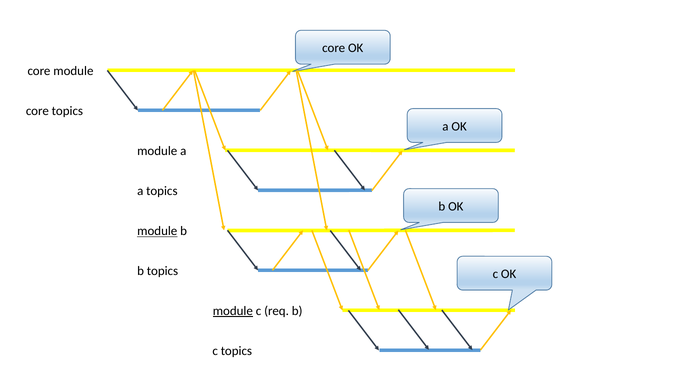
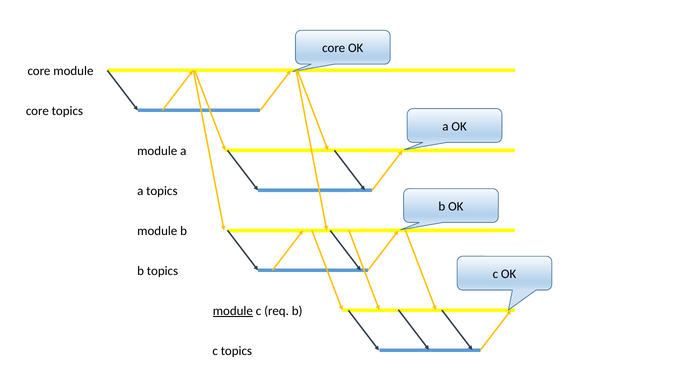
module at (157, 231) underline: present -> none
